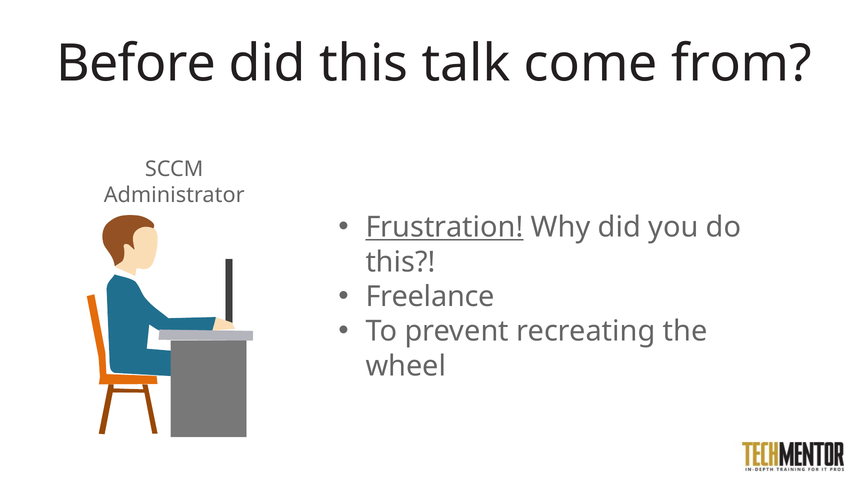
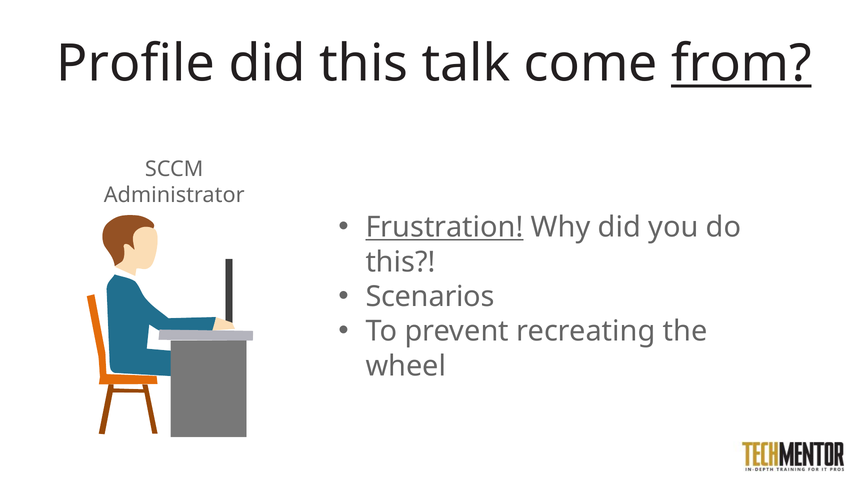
Before: Before -> Profile
from underline: none -> present
Freelance: Freelance -> Scenarios
